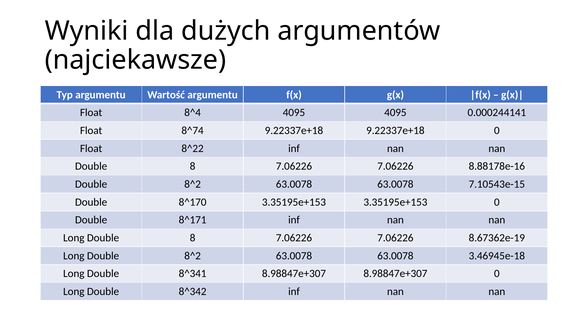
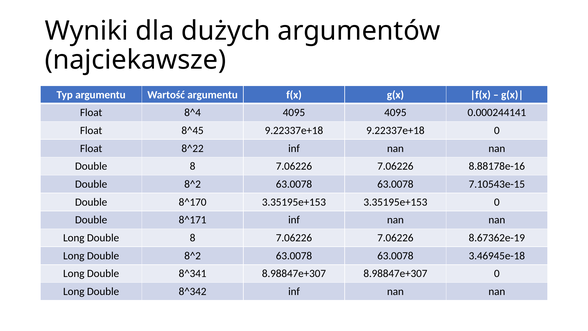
8^74: 8^74 -> 8^45
